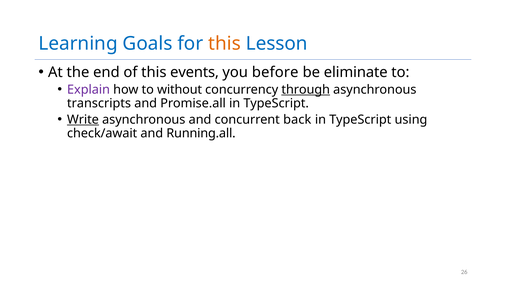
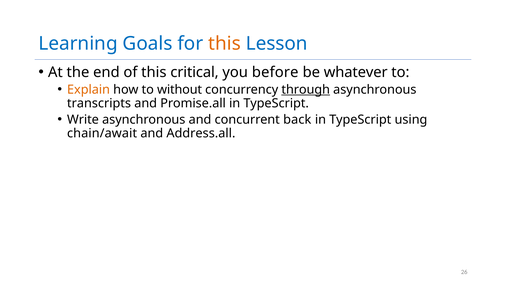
events: events -> critical
eliminate: eliminate -> whatever
Explain colour: purple -> orange
Write underline: present -> none
check/await: check/await -> chain/await
Running.all: Running.all -> Address.all
